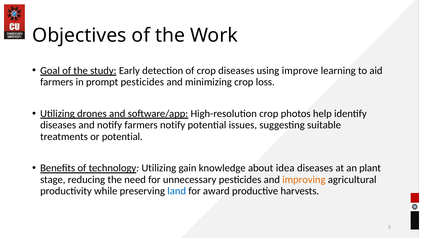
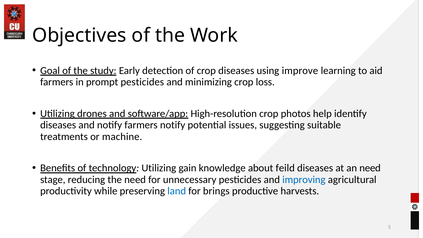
or potential: potential -> machine
idea: idea -> feild
an plant: plant -> need
improving colour: orange -> blue
award: award -> brings
